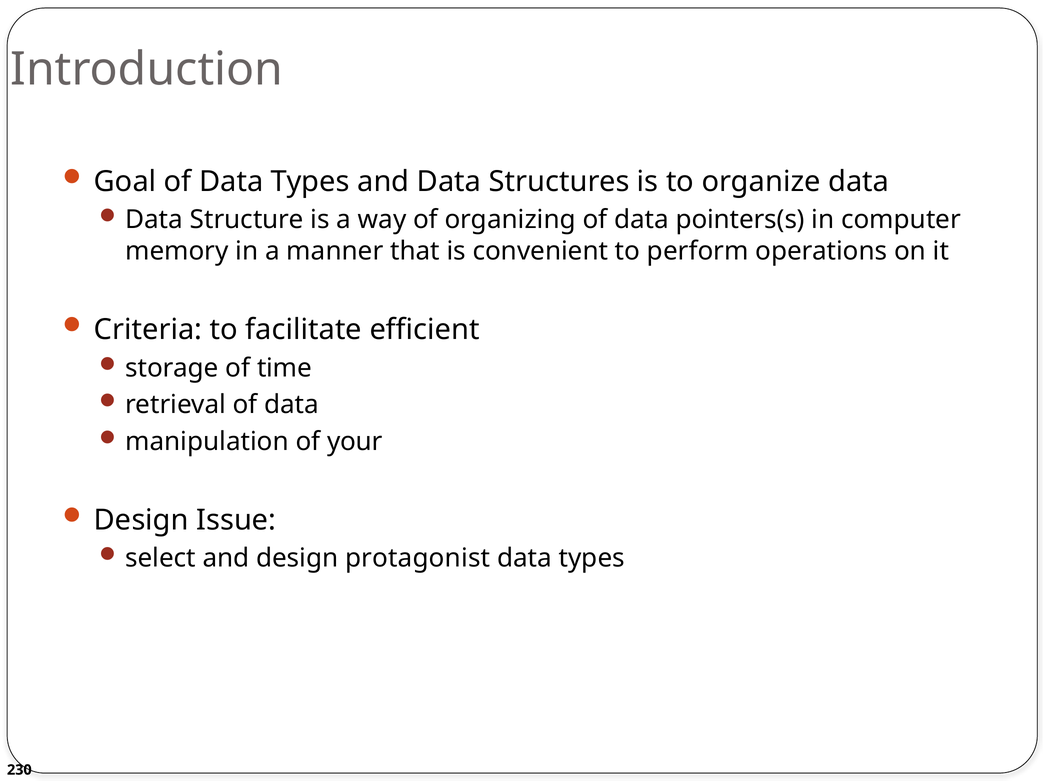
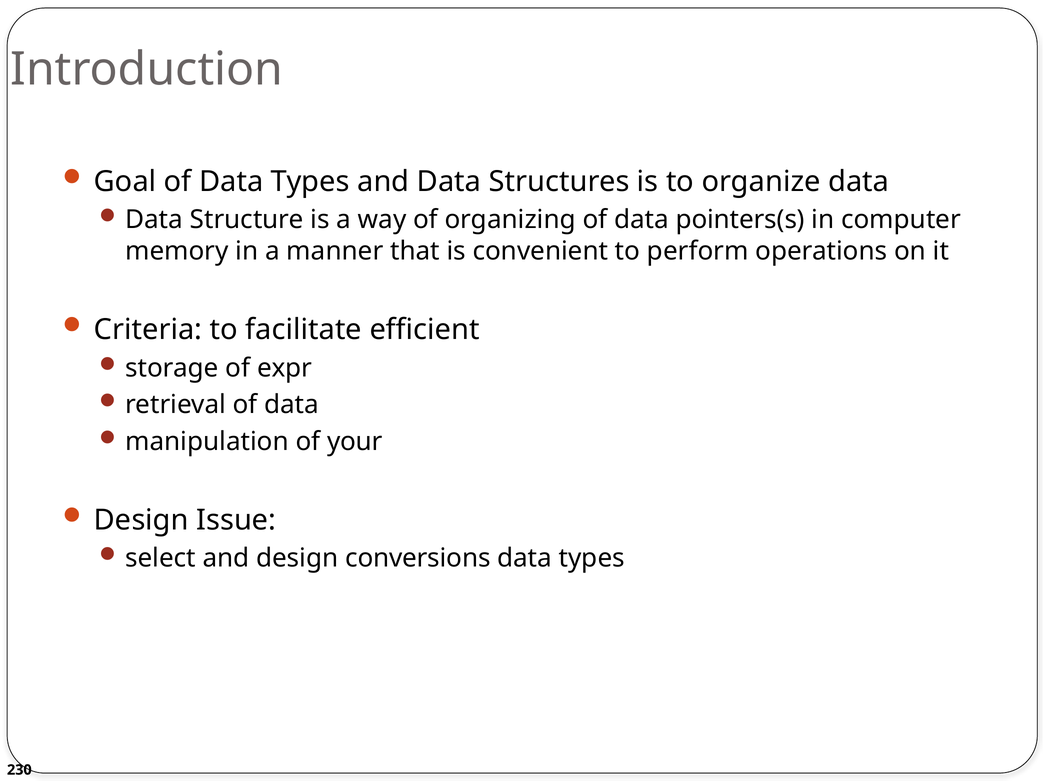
time: time -> expr
protagonist: protagonist -> conversions
